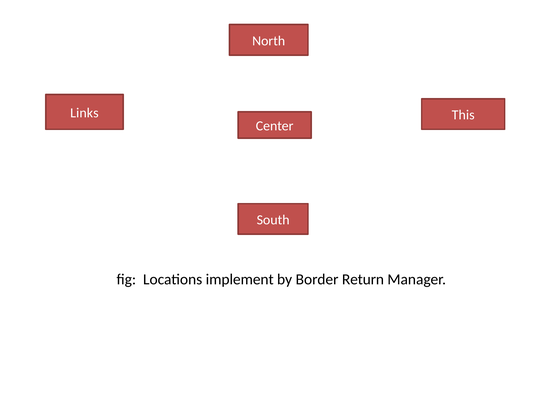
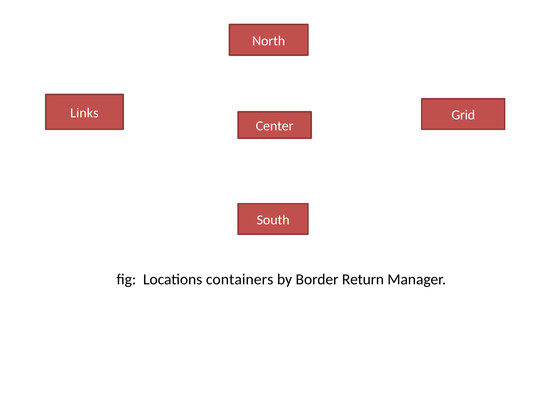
This: This -> Grid
implement: implement -> containers
